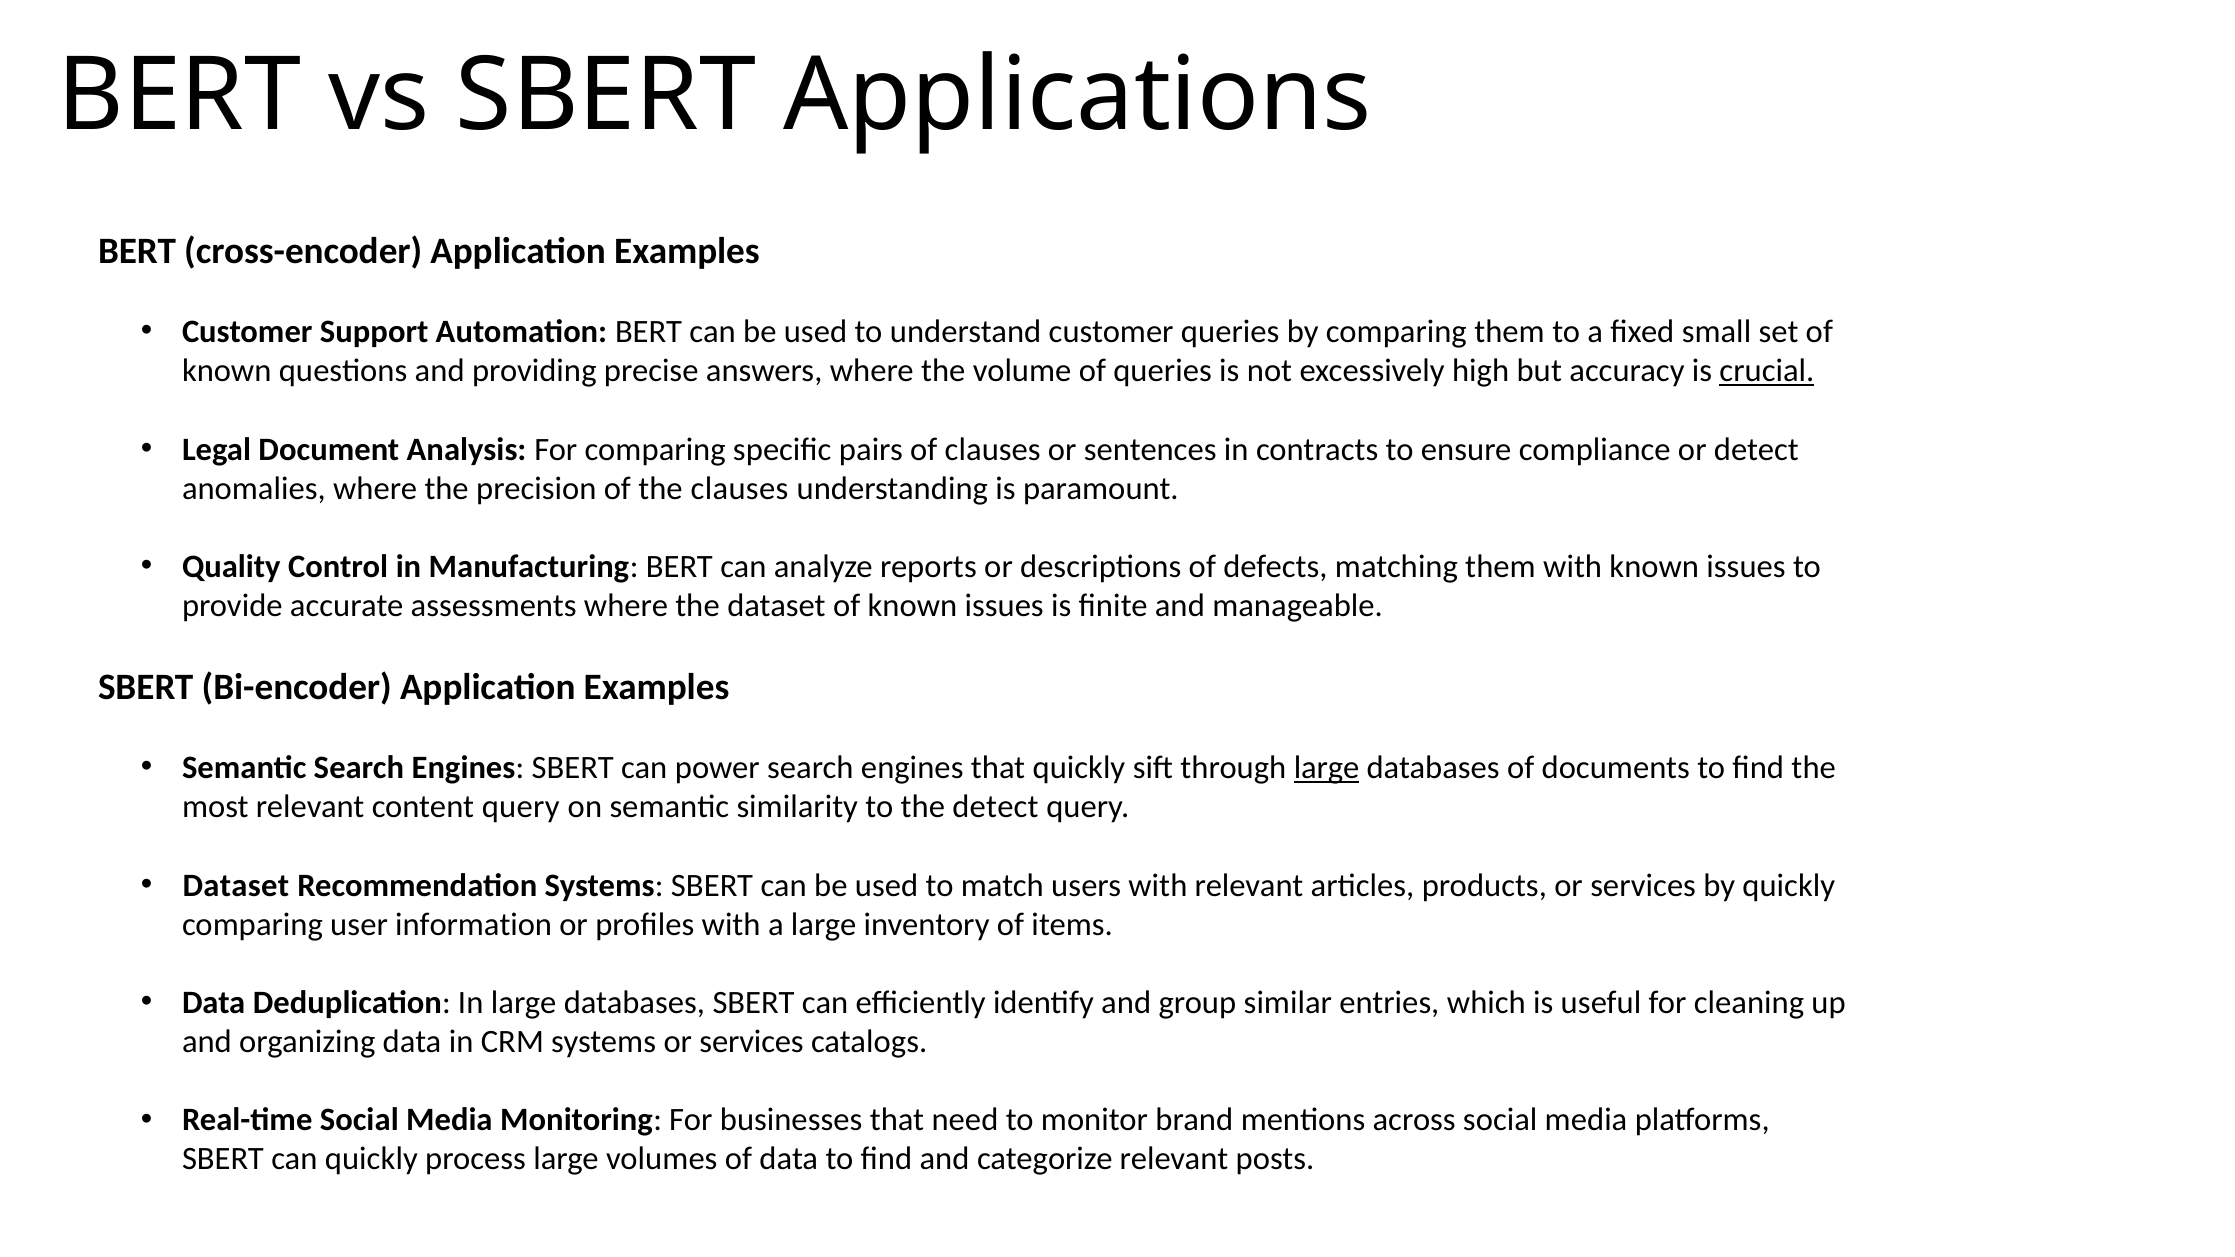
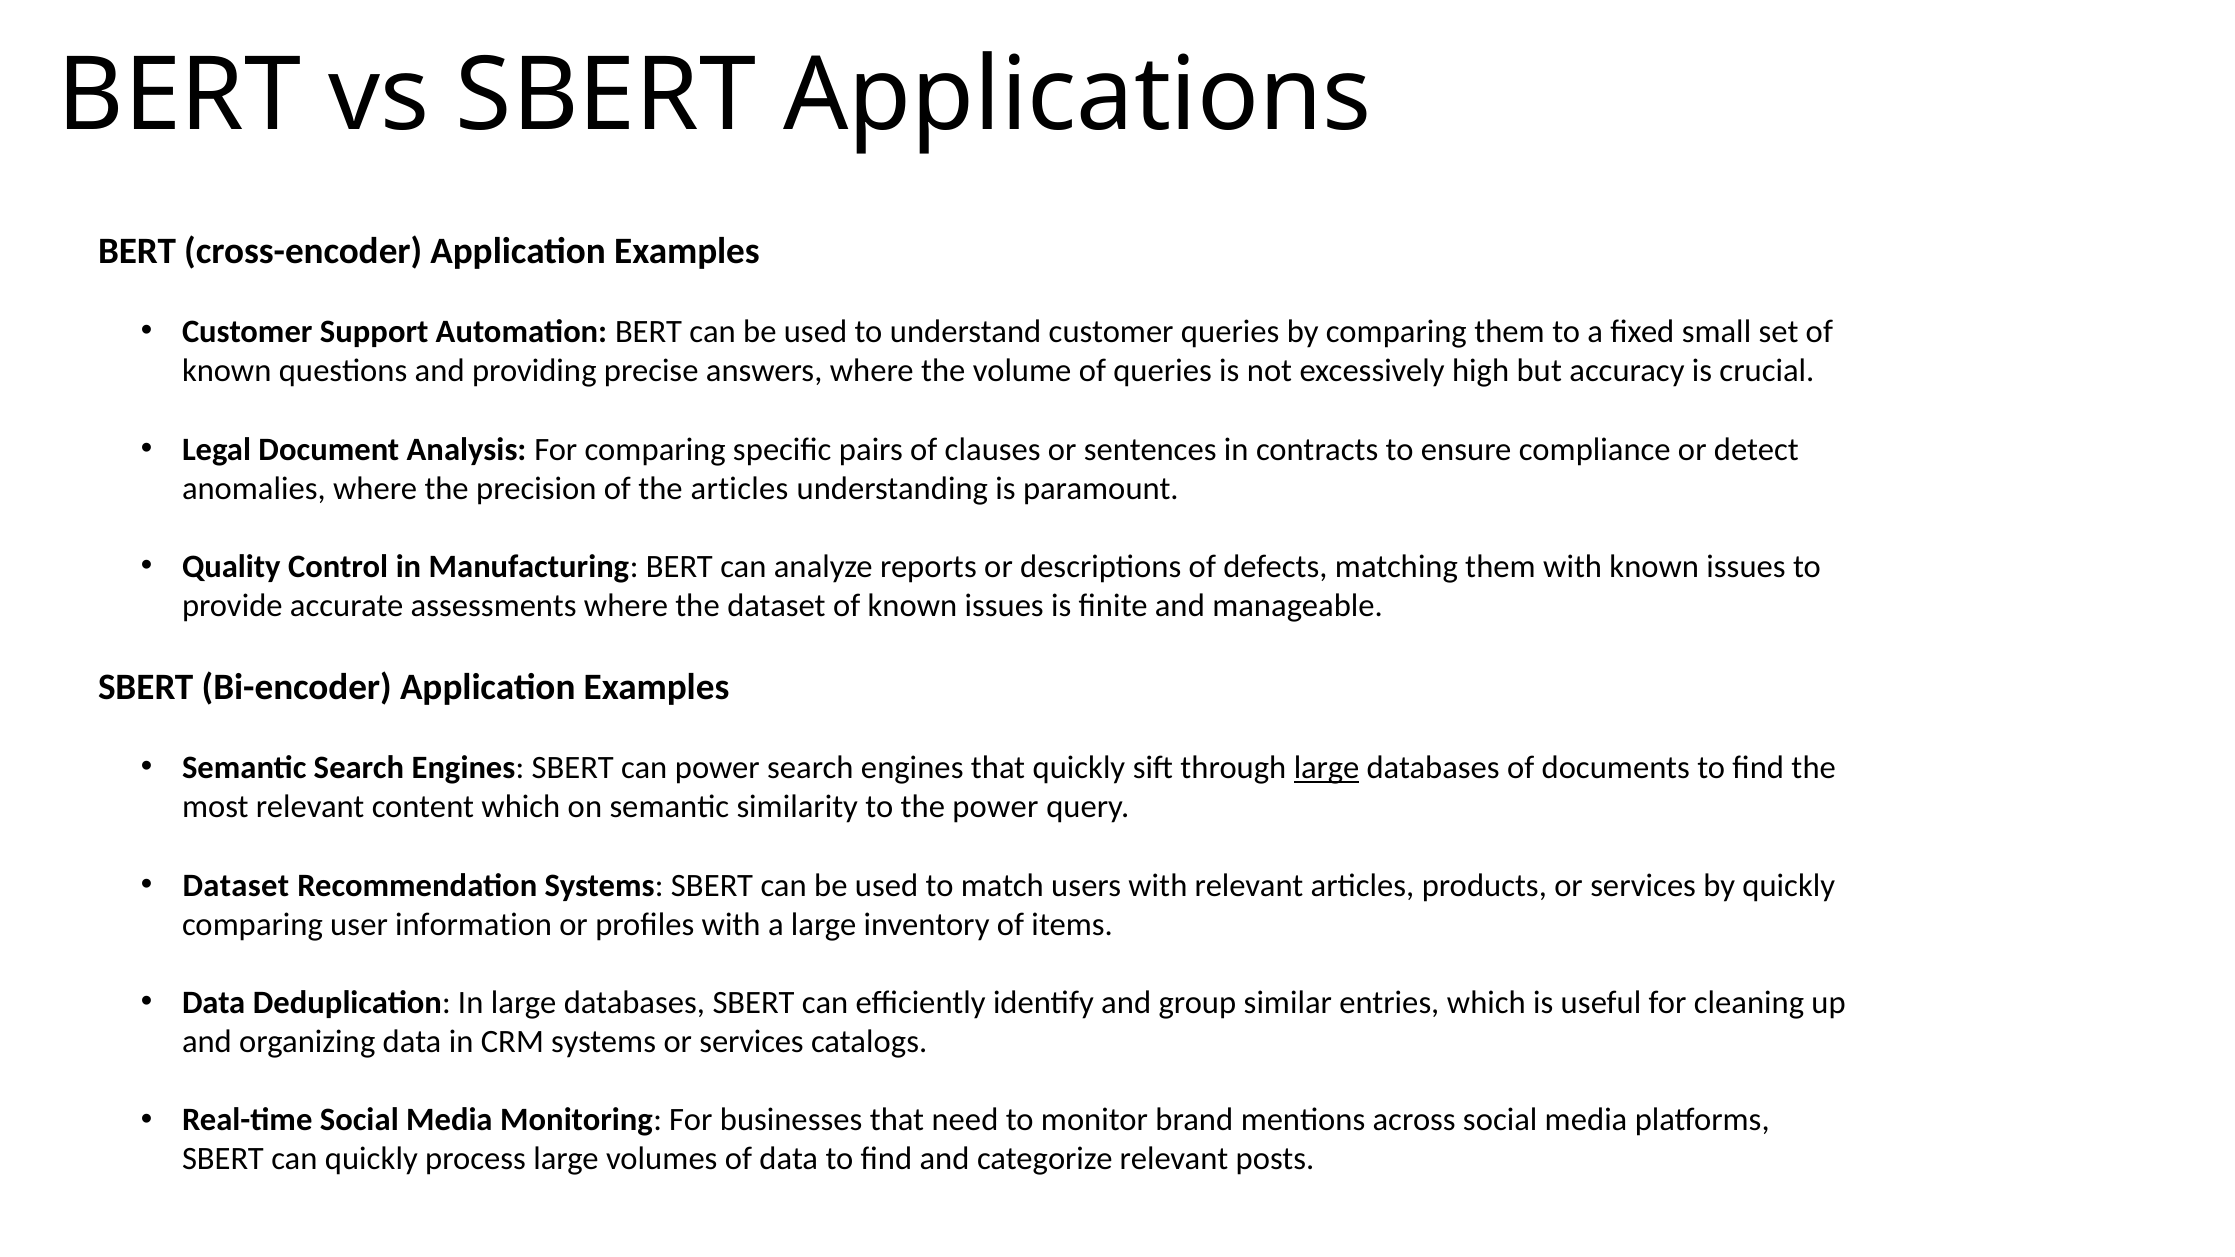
crucial underline: present -> none
the clauses: clauses -> articles
content query: query -> which
the detect: detect -> power
